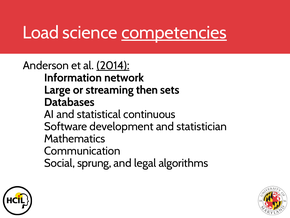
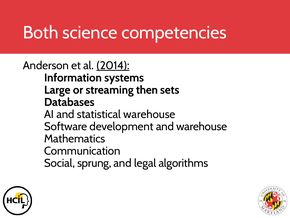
Load: Load -> Both
competencies underline: present -> none
network: network -> systems
statistical continuous: continuous -> warehouse
and statistician: statistician -> warehouse
